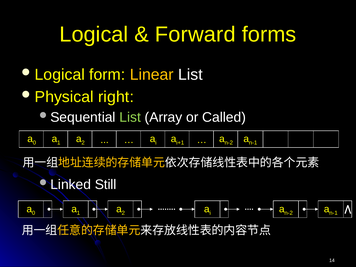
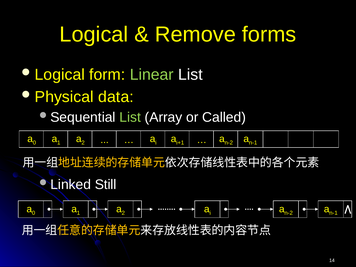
Forward: Forward -> Remove
Linear colour: yellow -> light green
right: right -> data
